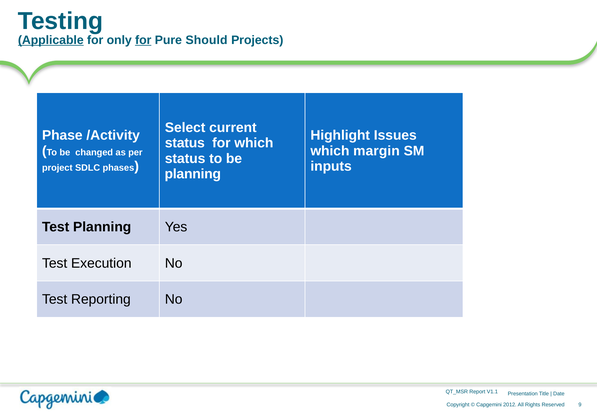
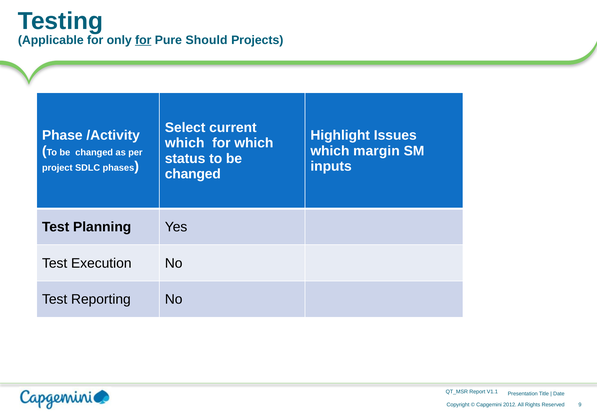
Applicable underline: present -> none
status at (185, 143): status -> which
planning at (193, 174): planning -> changed
